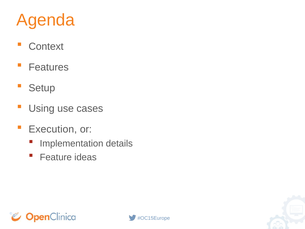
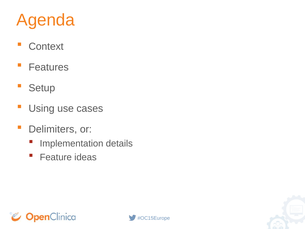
Execution: Execution -> Delimiters
